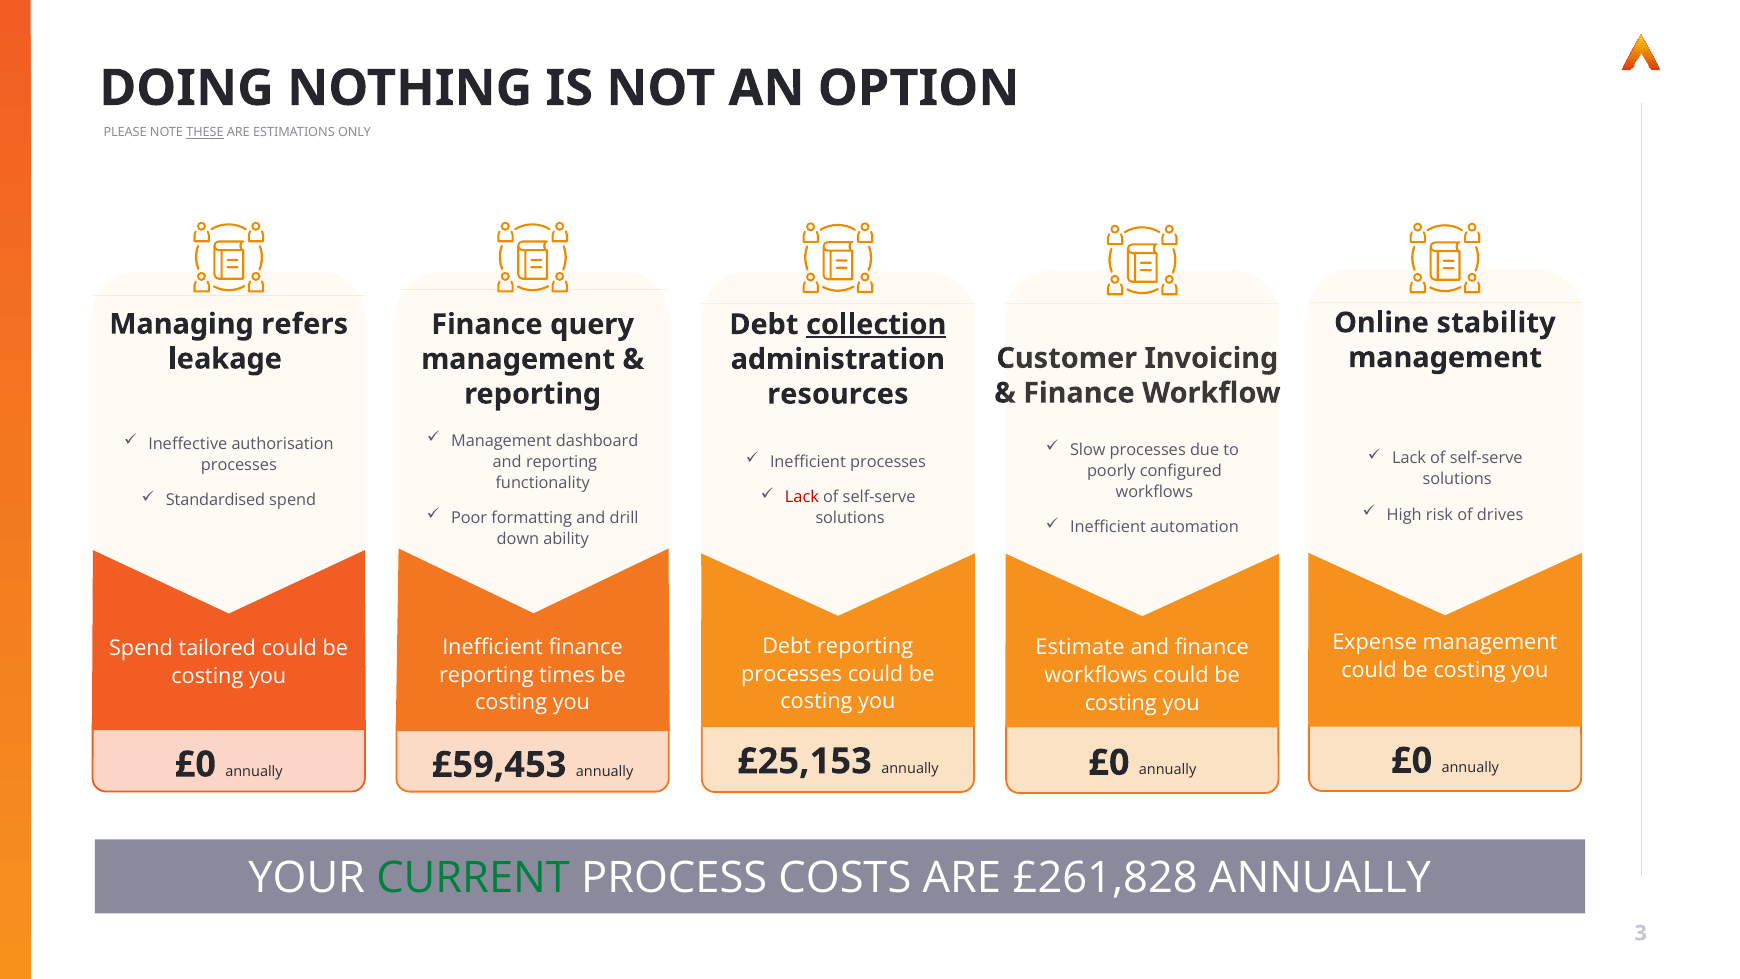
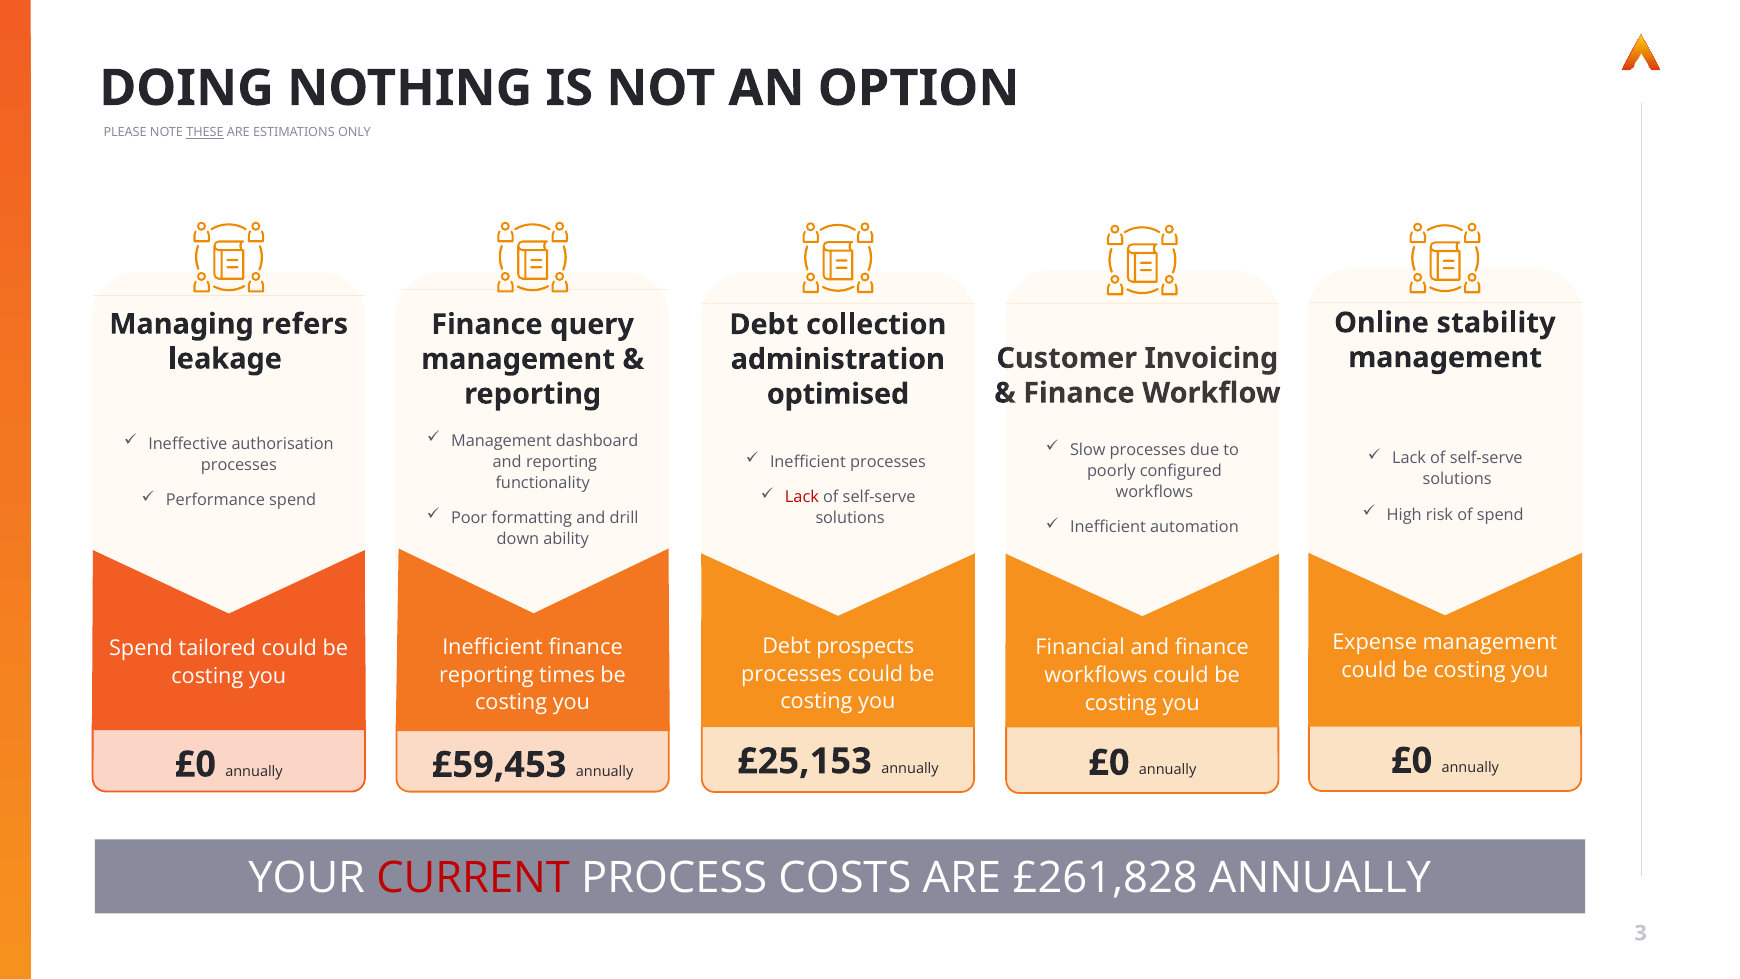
collection underline: present -> none
resources: resources -> optimised
Standardised: Standardised -> Performance
of drives: drives -> spend
Debt reporting: reporting -> prospects
Estimate: Estimate -> Financial
CURRENT colour: green -> red
